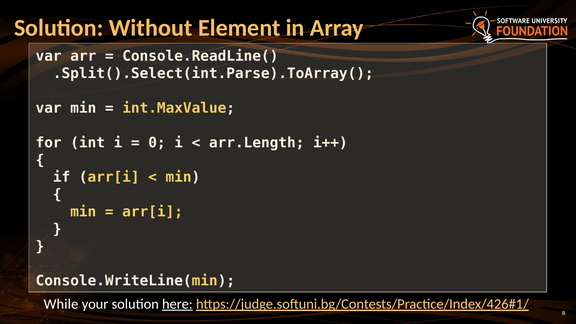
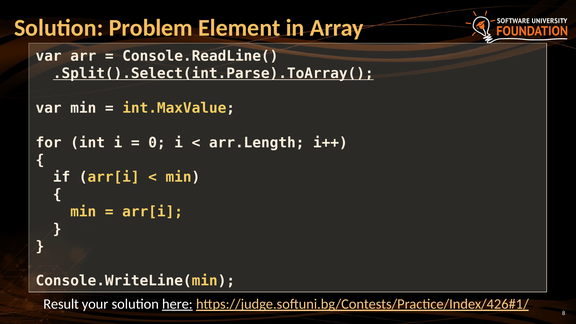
Without: Without -> Problem
.Split().Select(int.Parse).ToArray( underline: none -> present
While: While -> Result
